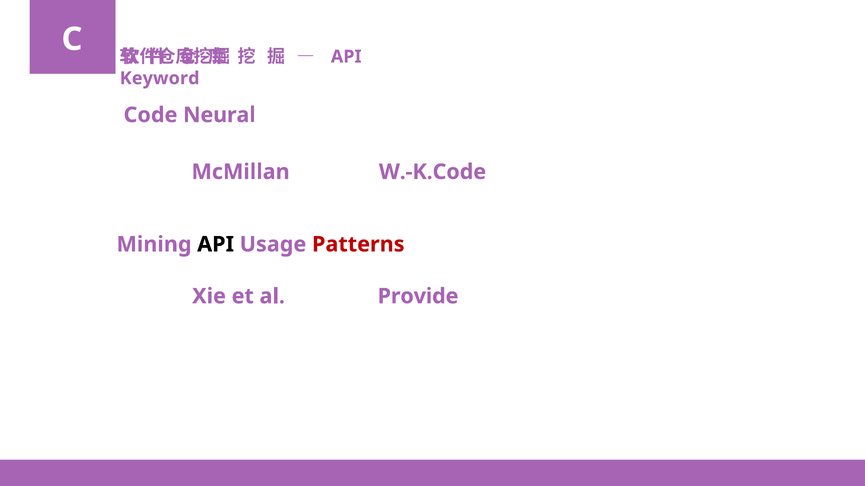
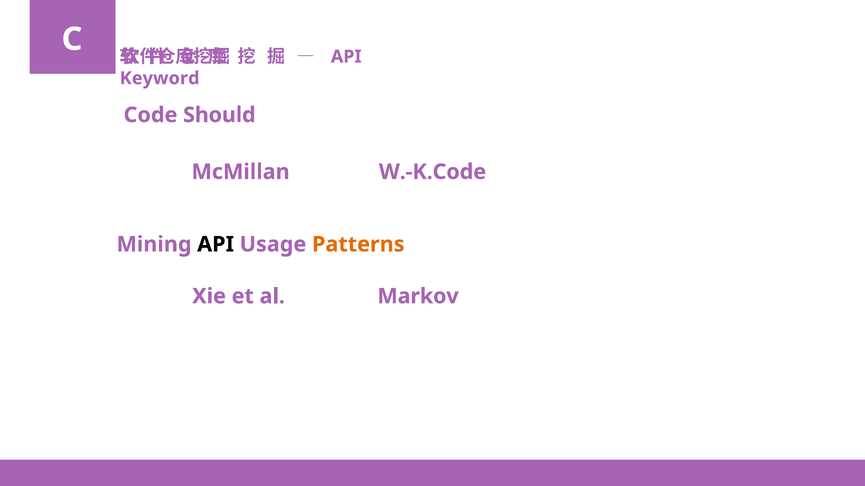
Neural: Neural -> Should
Patterns colour: red -> orange
Provide: Provide -> Markov
